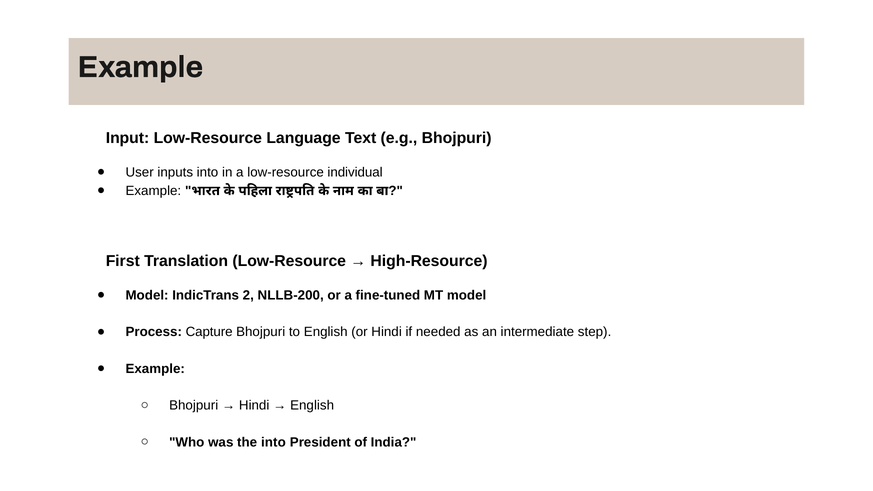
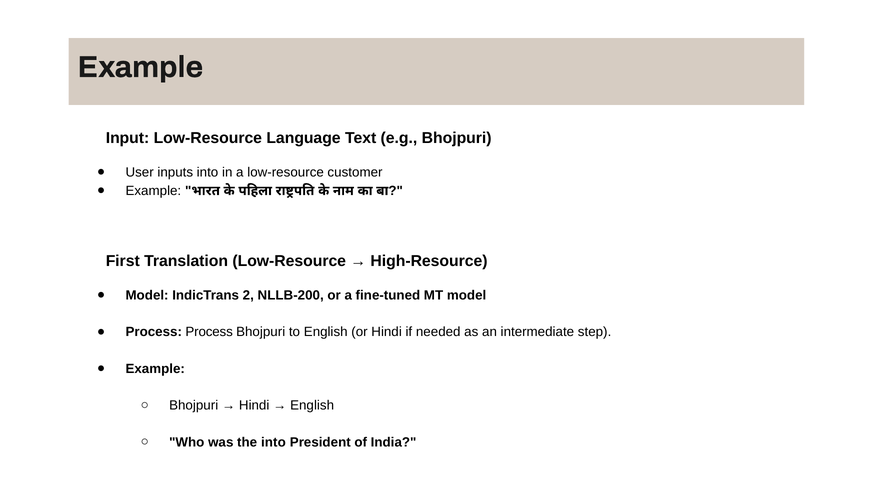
individual: individual -> customer
Process Capture: Capture -> Process
